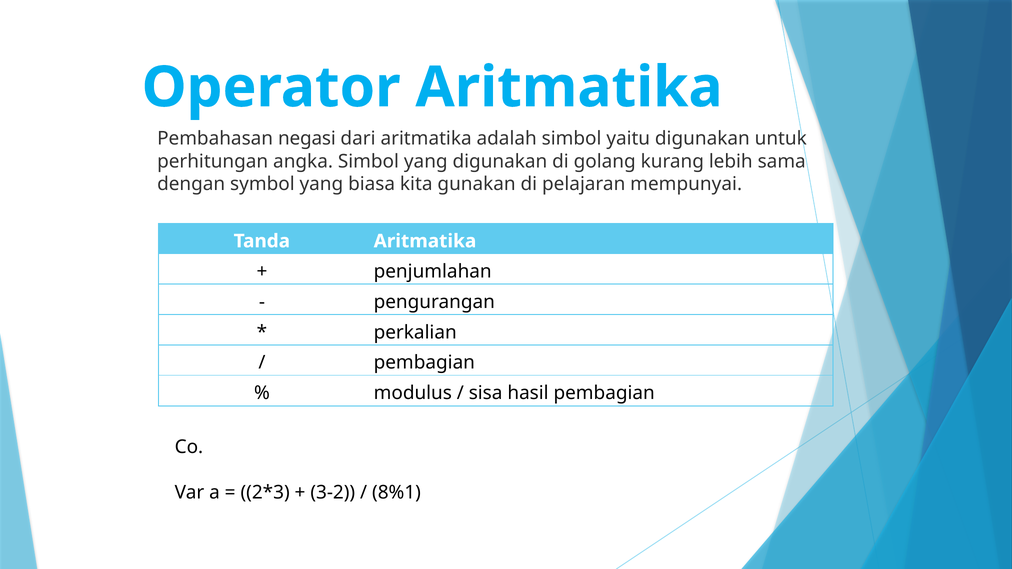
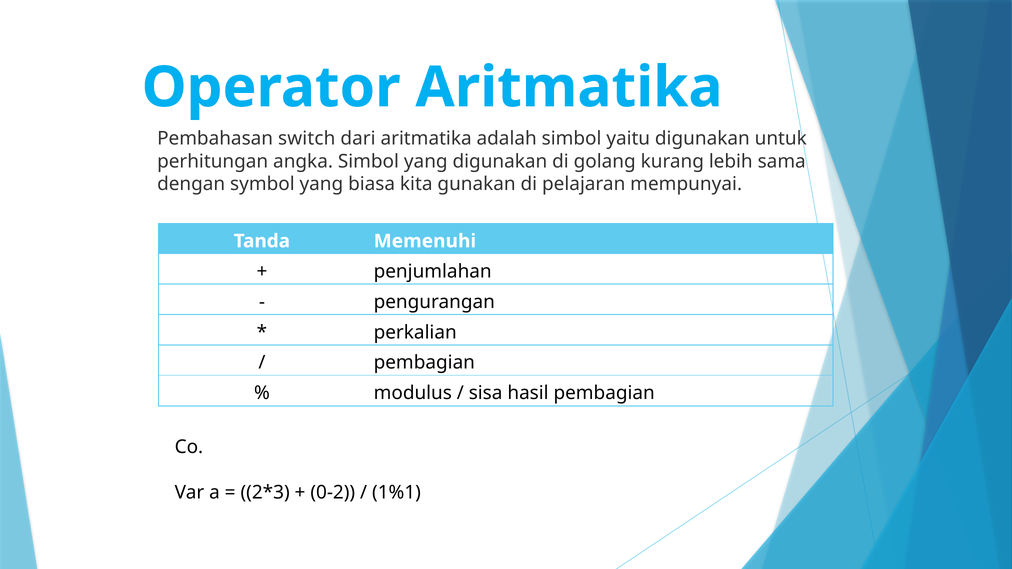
negasi: negasi -> switch
Tanda Aritmatika: Aritmatika -> Memenuhi
3-2: 3-2 -> 0-2
8%1: 8%1 -> 1%1
